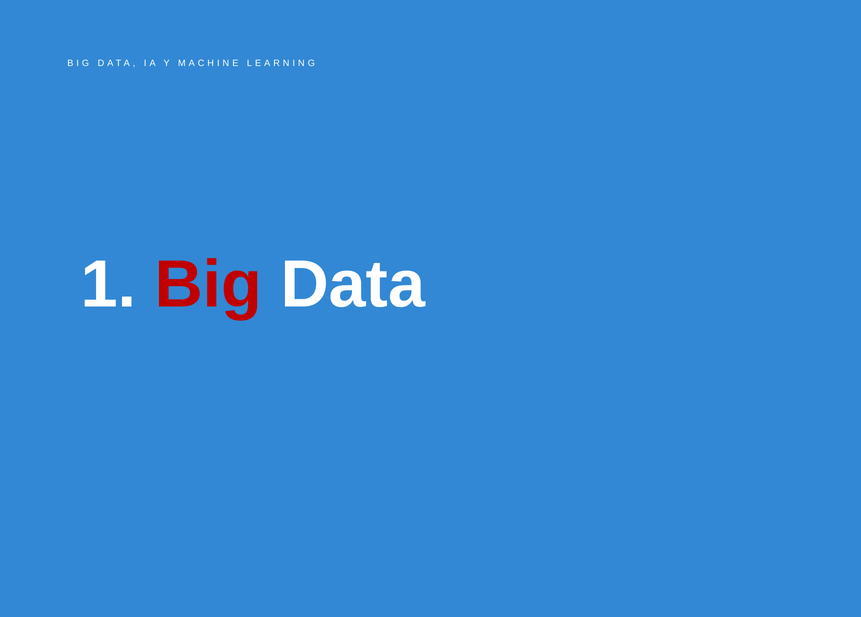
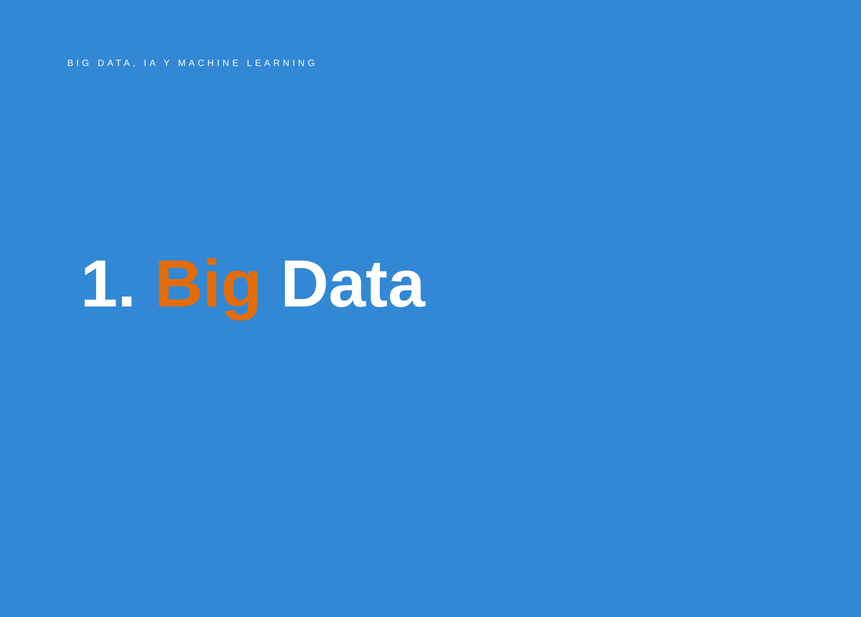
Big colour: red -> orange
